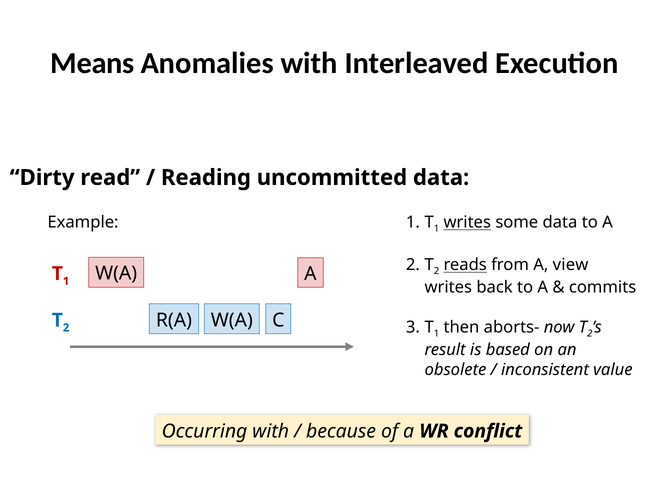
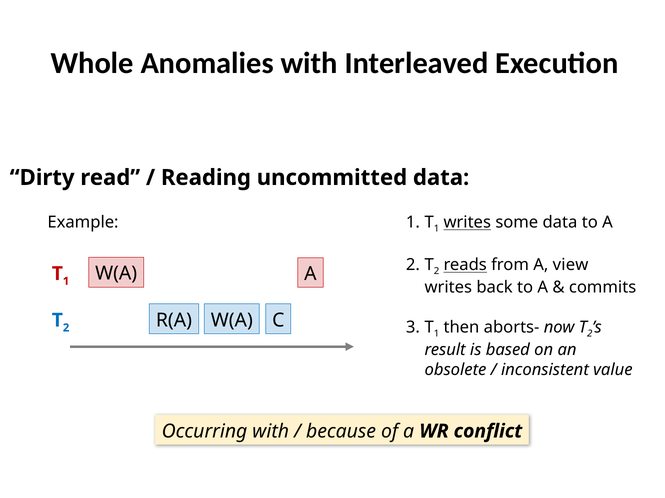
Means: Means -> Whole
